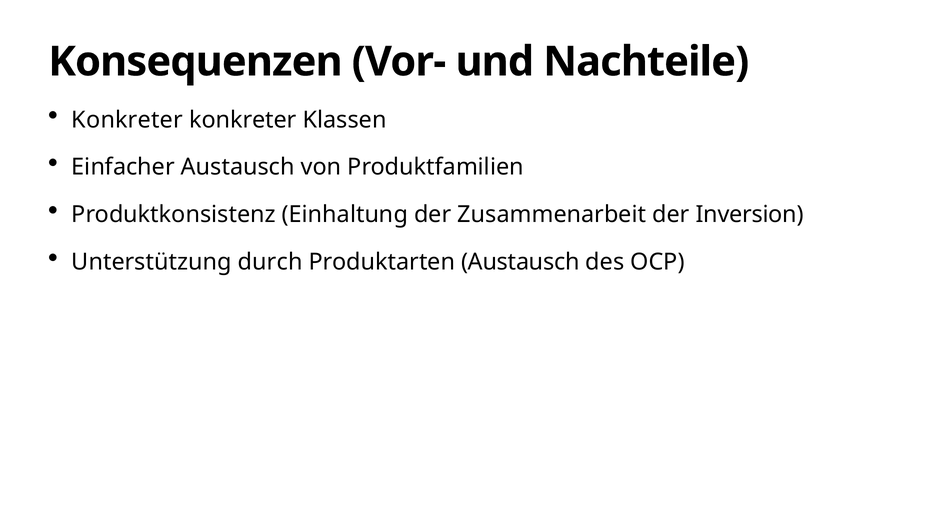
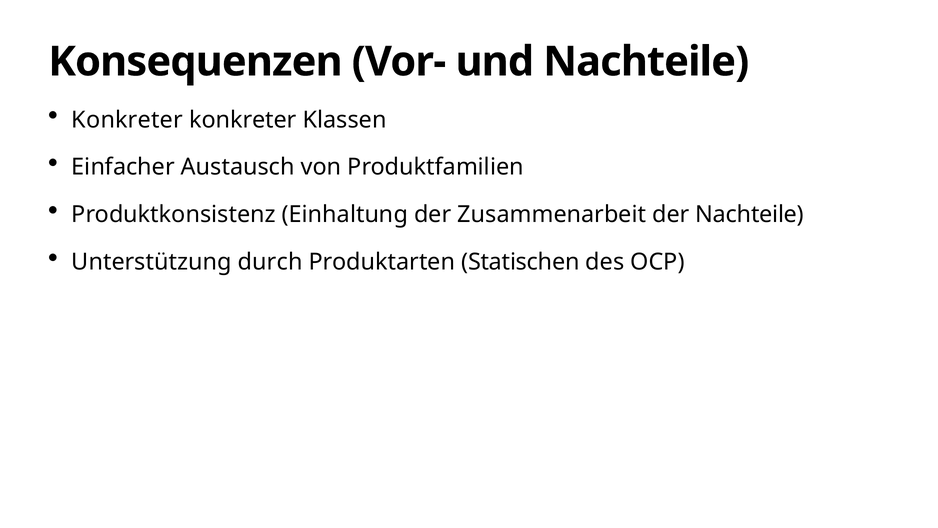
der Inversion: Inversion -> Nachteile
Produktarten Austausch: Austausch -> Statischen
